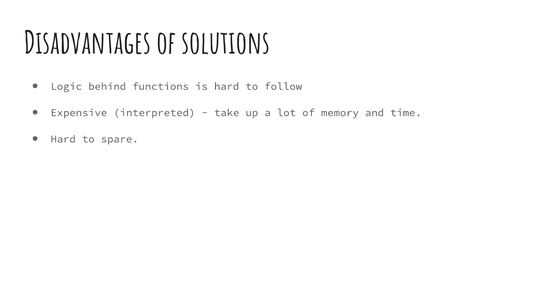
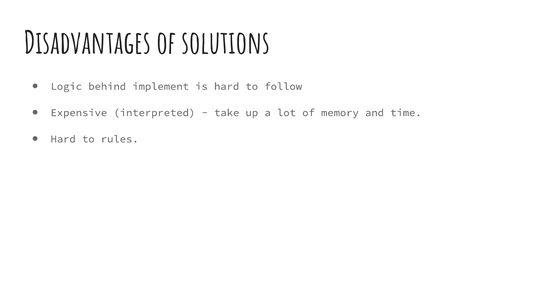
functions: functions -> implement
spare: spare -> rules
